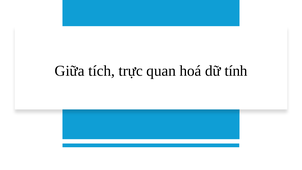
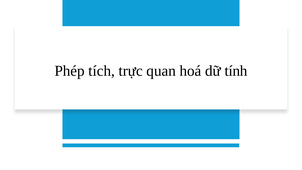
Giữa: Giữa -> Phép
